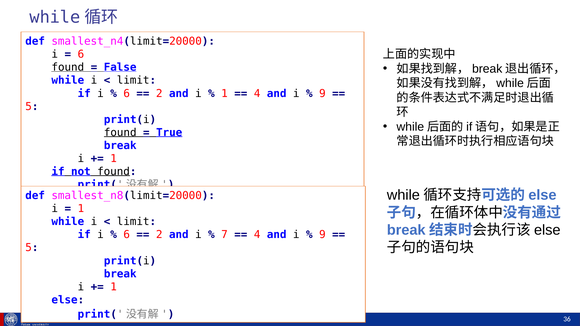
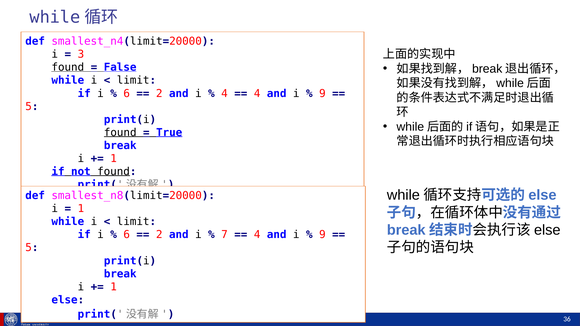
6 at (81, 54): 6 -> 3
1 at (224, 93): 1 -> 4
